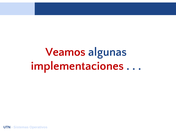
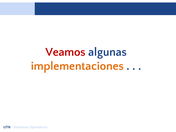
implementaciones colour: red -> orange
